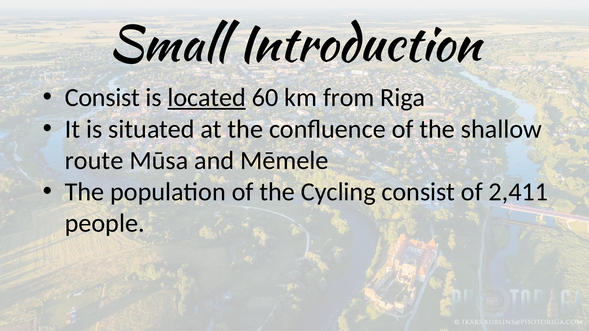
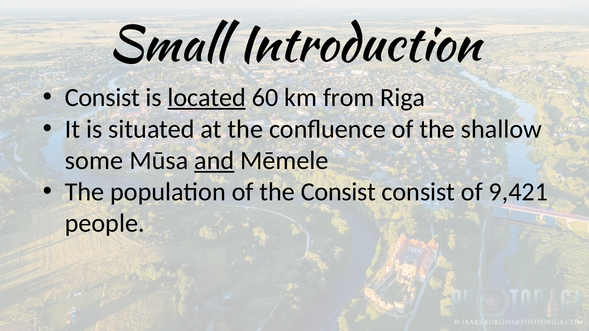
route: route -> some
and underline: none -> present
the Cycling: Cycling -> Consist
2,411: 2,411 -> 9,421
